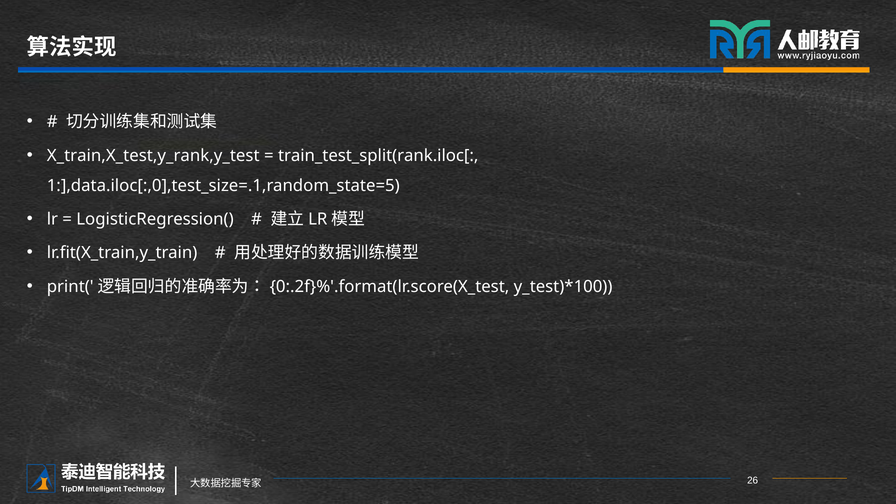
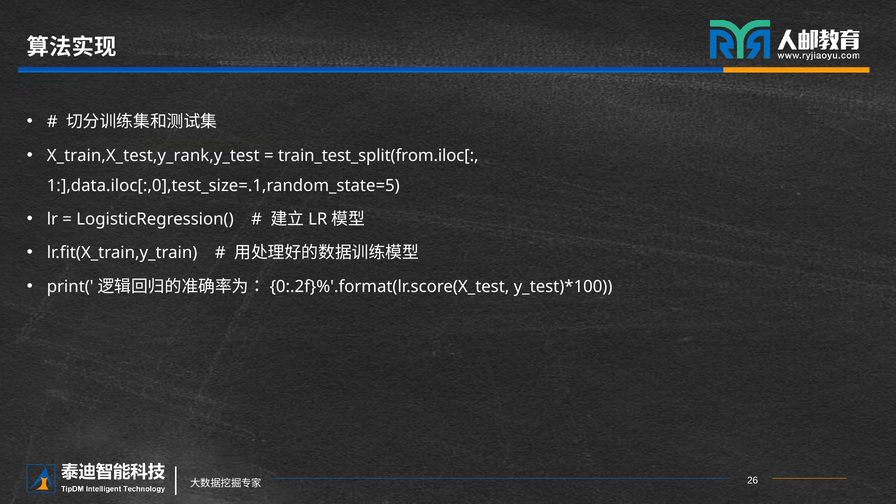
train_test_split(rank.iloc[: train_test_split(rank.iloc[ -> train_test_split(from.iloc[
